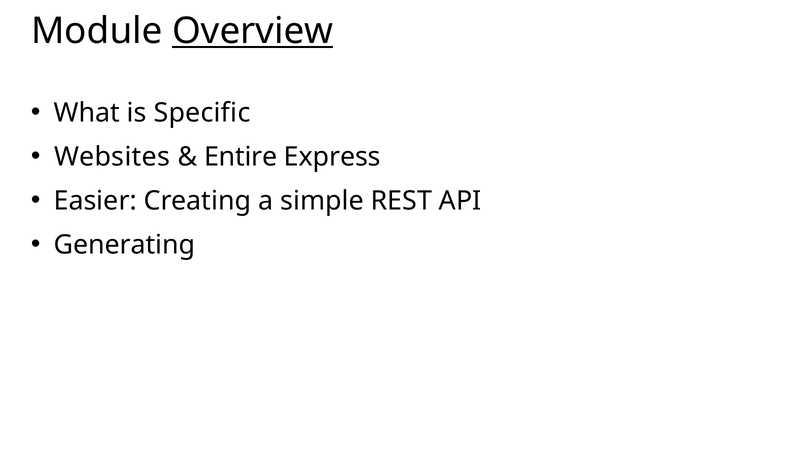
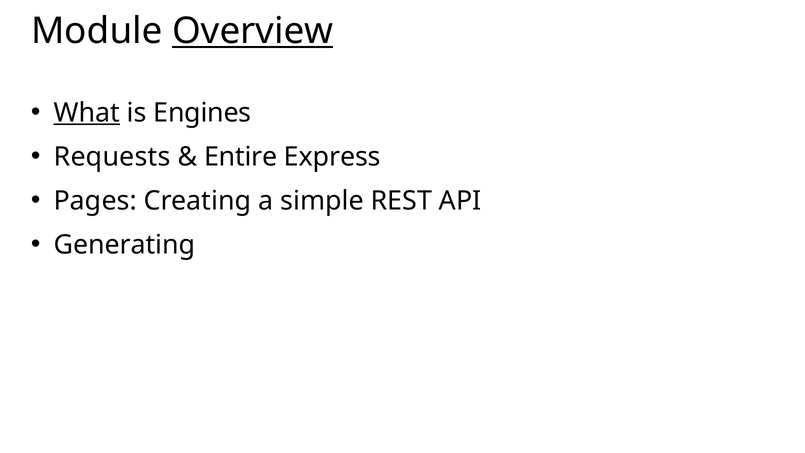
What underline: none -> present
Specific: Specific -> Engines
Websites: Websites -> Requests
Easier: Easier -> Pages
